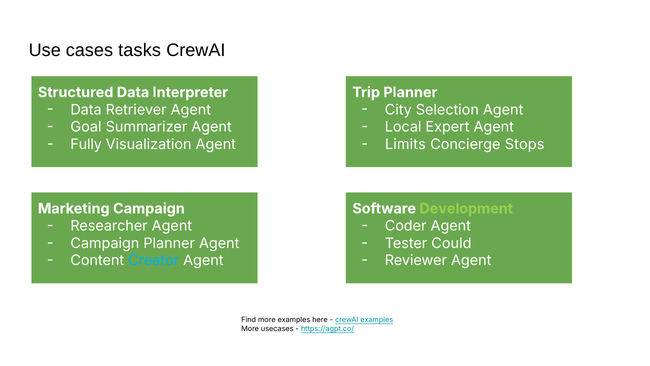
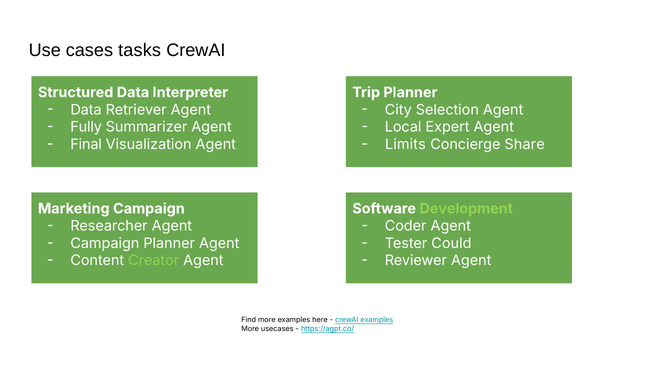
Goal: Goal -> Fully
Fully: Fully -> Final
Stops: Stops -> Share
Creator colour: light blue -> light green
